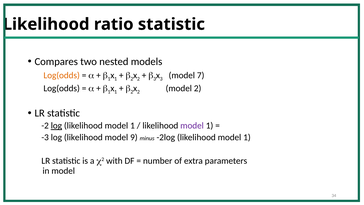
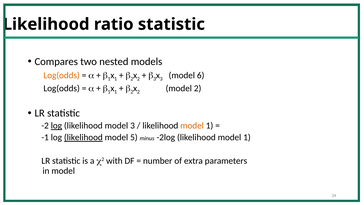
7: 7 -> 6
1 at (133, 126): 1 -> 3
model at (192, 126) colour: purple -> orange
-3: -3 -> -1
likelihood at (83, 137) underline: none -> present
9: 9 -> 5
